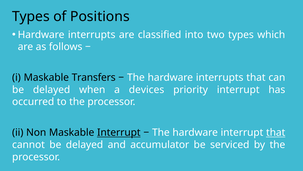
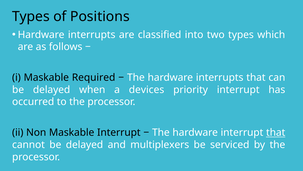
Transfers: Transfers -> Required
Interrupt at (119, 132) underline: present -> none
accumulator: accumulator -> multiplexers
